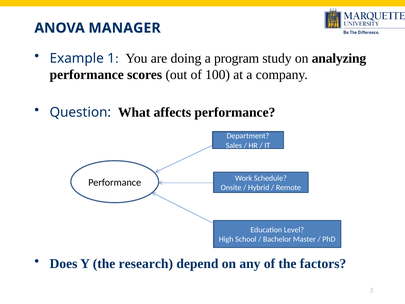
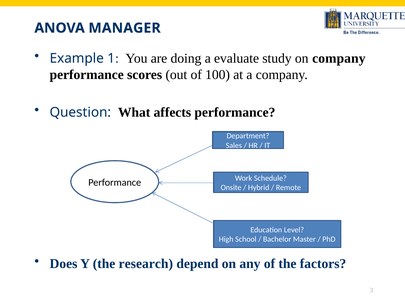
program: program -> evaluate
on analyzing: analyzing -> company
